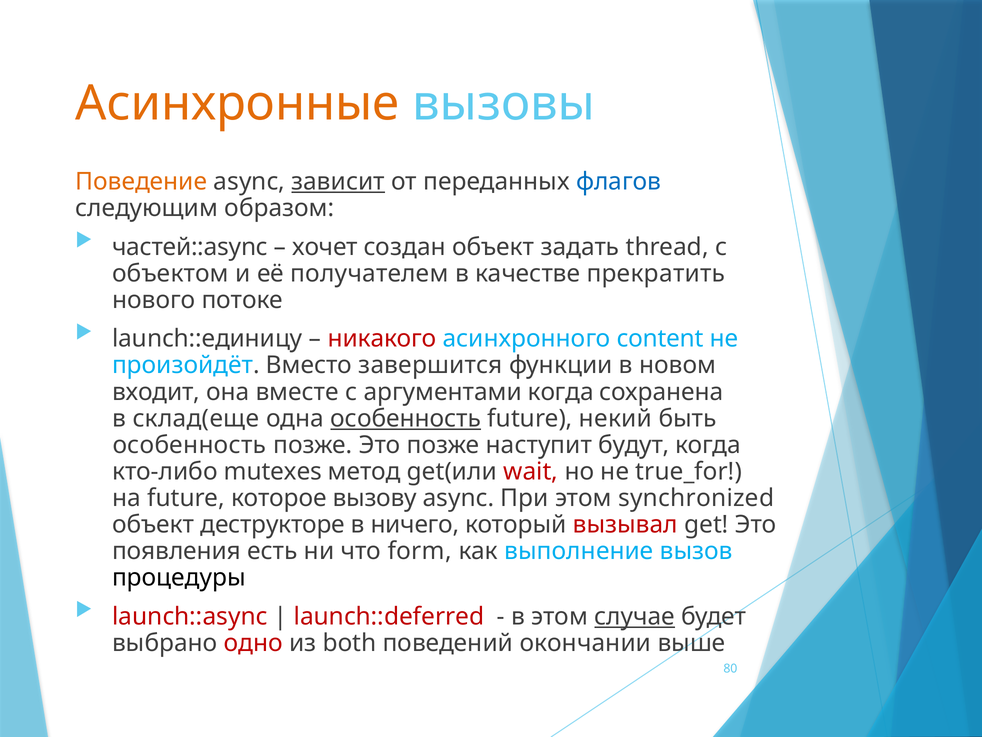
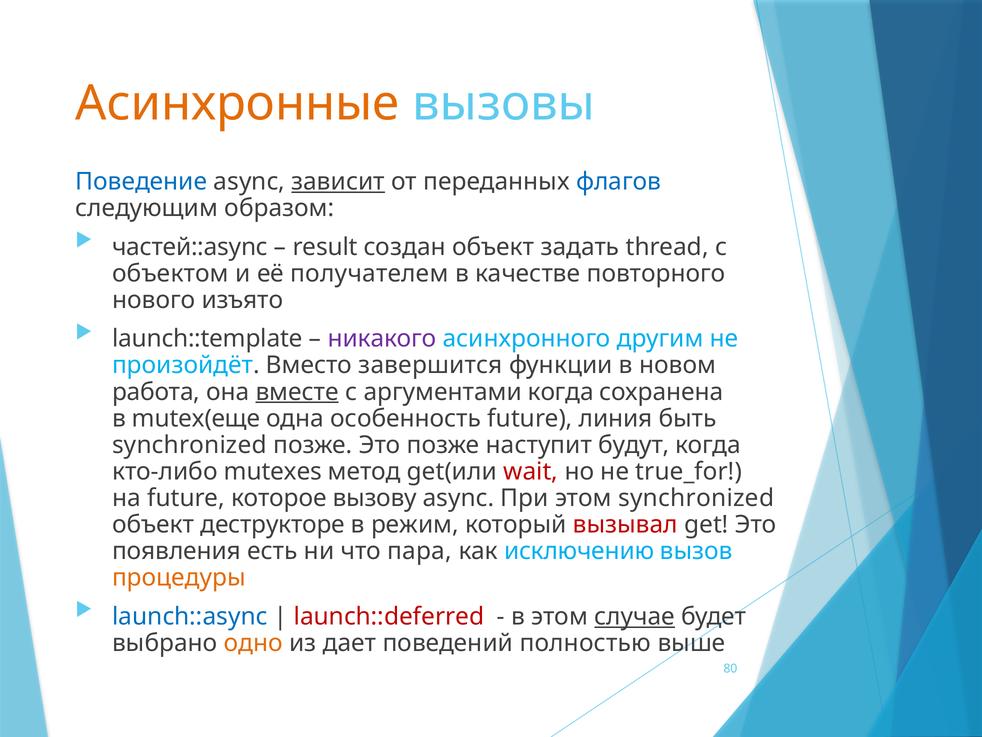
Поведение colour: orange -> blue
хочет: хочет -> result
прекратить: прекратить -> повторного
потоке: потоке -> изъято
launch::единицу: launch::единицу -> launch::template
никакого colour: red -> purple
content: content -> другим
входит: входит -> работа
вместе underline: none -> present
склад(еще: склад(еще -> mutex(еще
особенность at (406, 418) underline: present -> none
некий: некий -> линия
особенность at (189, 445): особенность -> synchronized
ничего: ничего -> режим
form: form -> пара
выполнение: выполнение -> исключению
процедуры colour: black -> orange
launch::async colour: red -> blue
одно colour: red -> orange
both: both -> дает
окончании: окончании -> полностью
